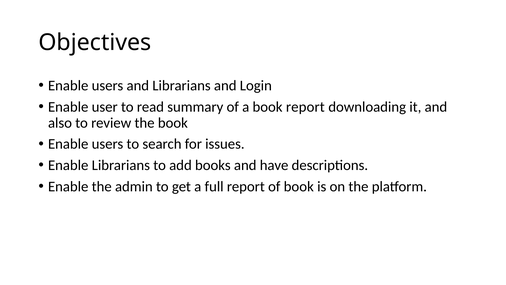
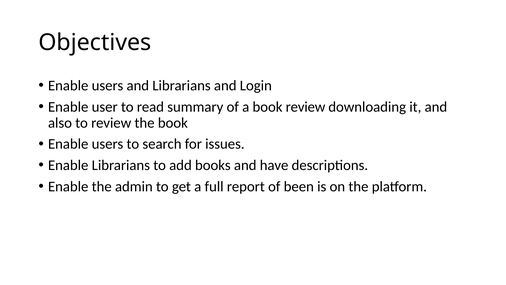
book report: report -> review
of book: book -> been
